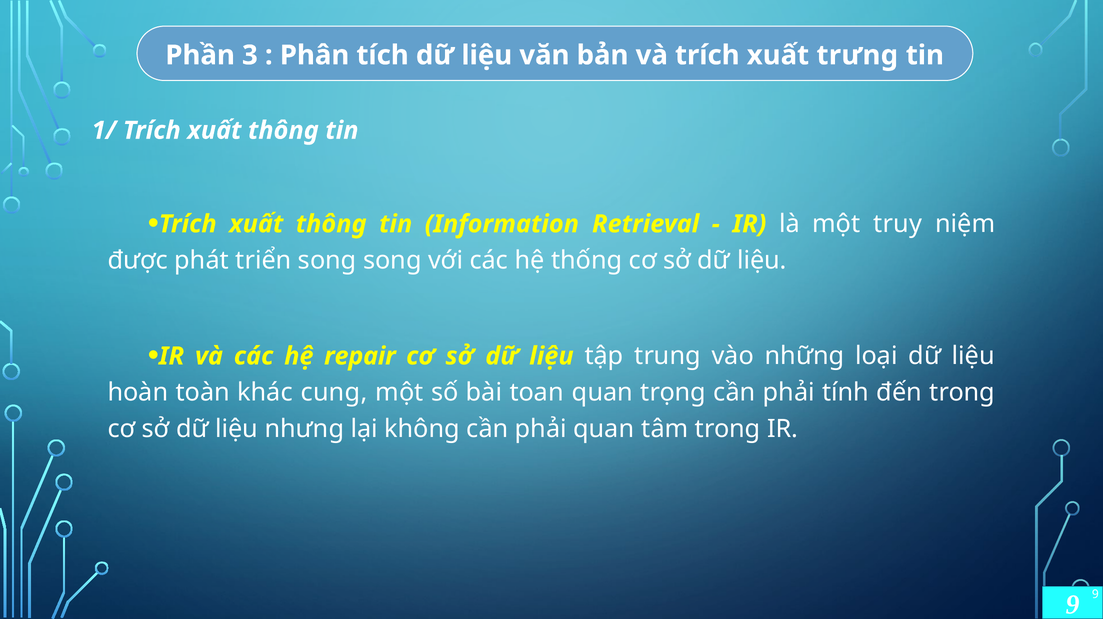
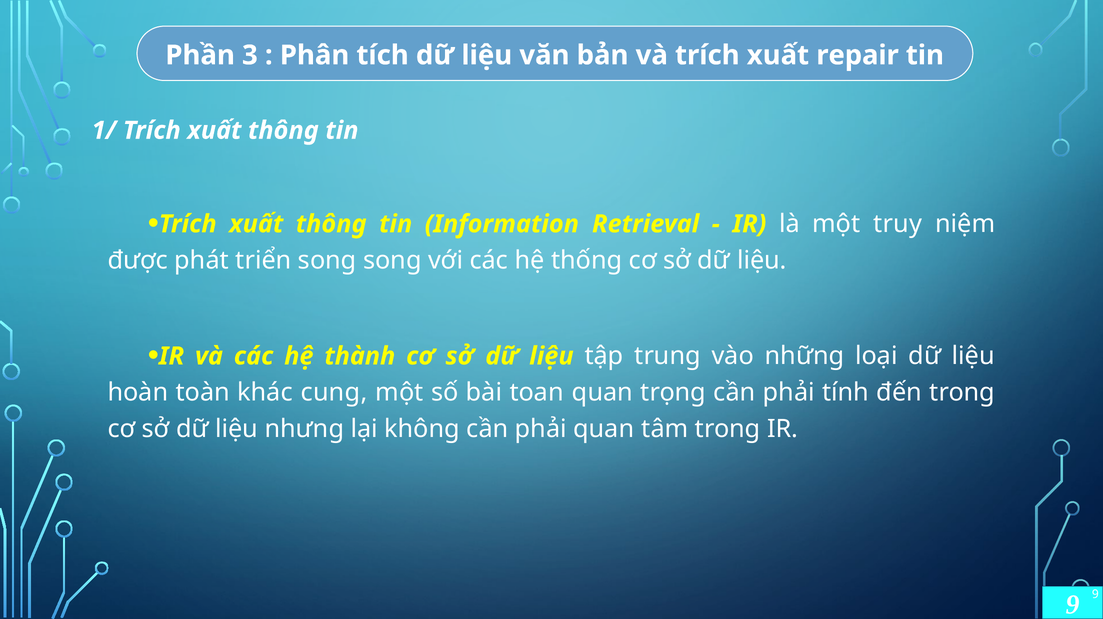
trưng: trưng -> repair
repair: repair -> thành
